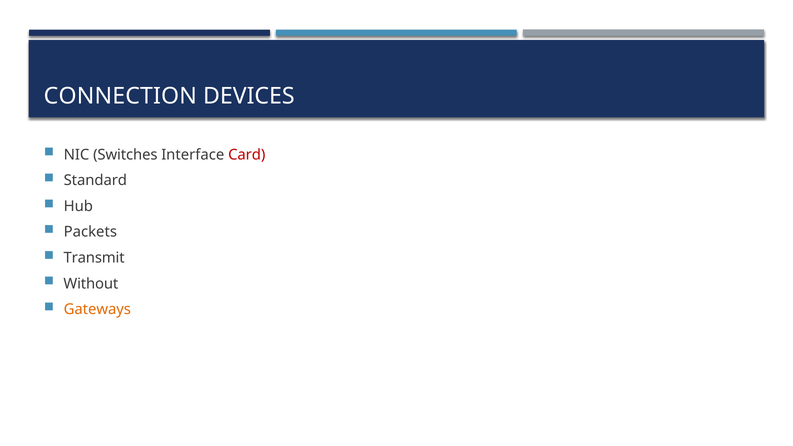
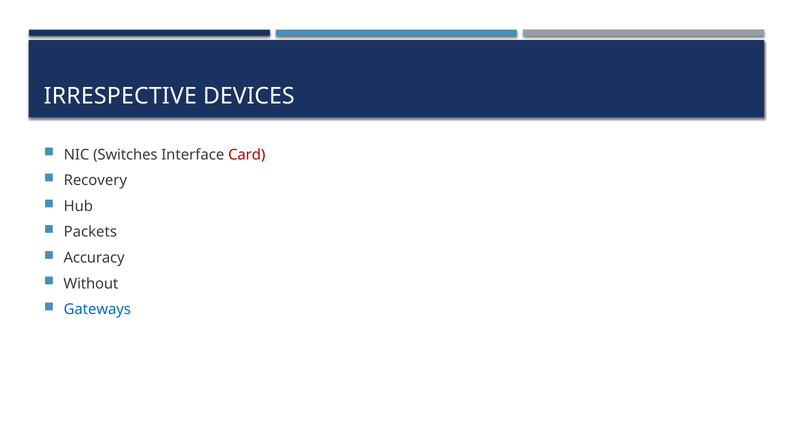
CONNECTION: CONNECTION -> IRRESPECTIVE
Standard: Standard -> Recovery
Transmit: Transmit -> Accuracy
Gateways colour: orange -> blue
